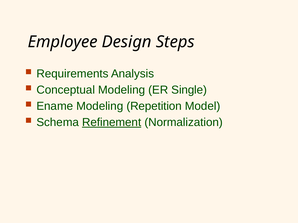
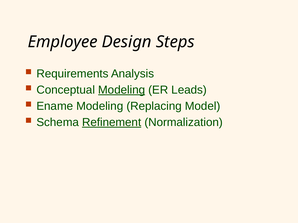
Modeling at (122, 90) underline: none -> present
Single: Single -> Leads
Repetition: Repetition -> Replacing
